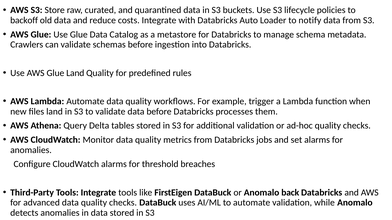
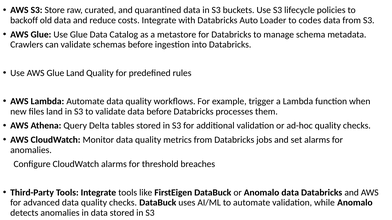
notify: notify -> codes
Anomalo back: back -> data
